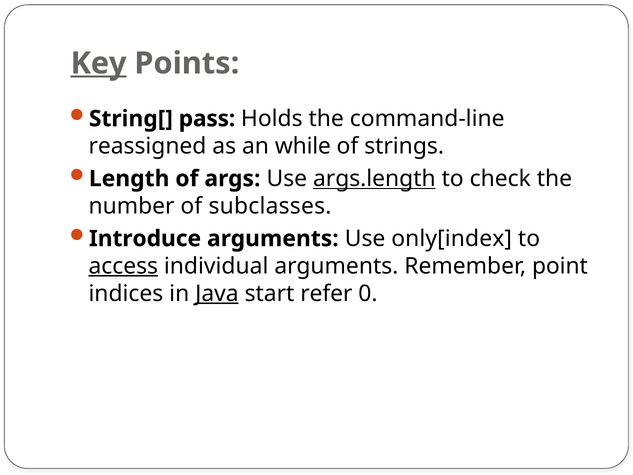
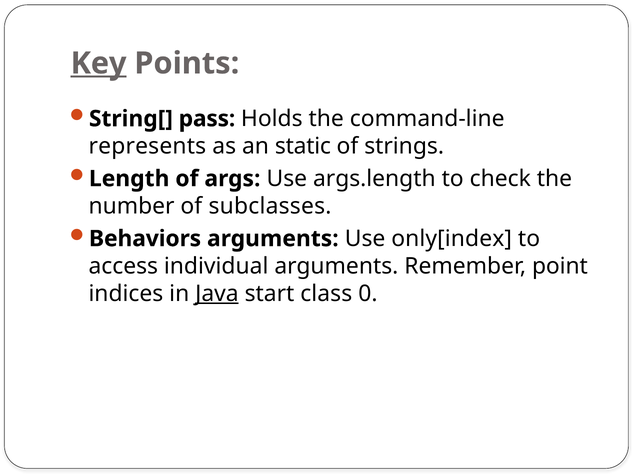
reassigned: reassigned -> represents
while: while -> static
args.length underline: present -> none
Introduce: Introduce -> Behaviors
access underline: present -> none
refer: refer -> class
